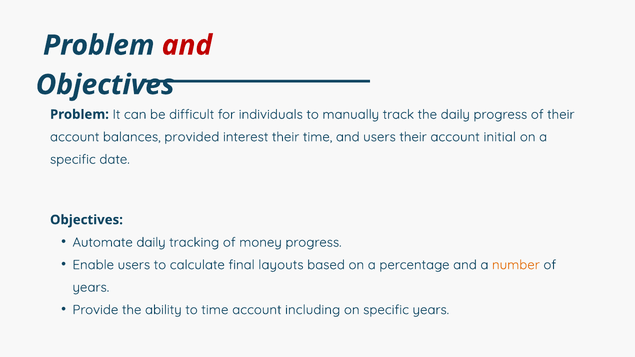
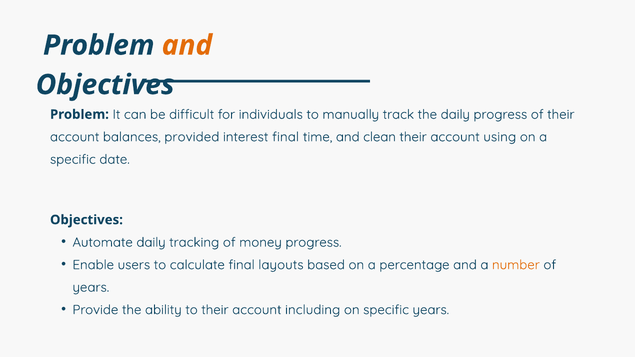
and at (187, 45) colour: red -> orange
interest their: their -> final
and users: users -> clean
initial: initial -> using
to time: time -> their
